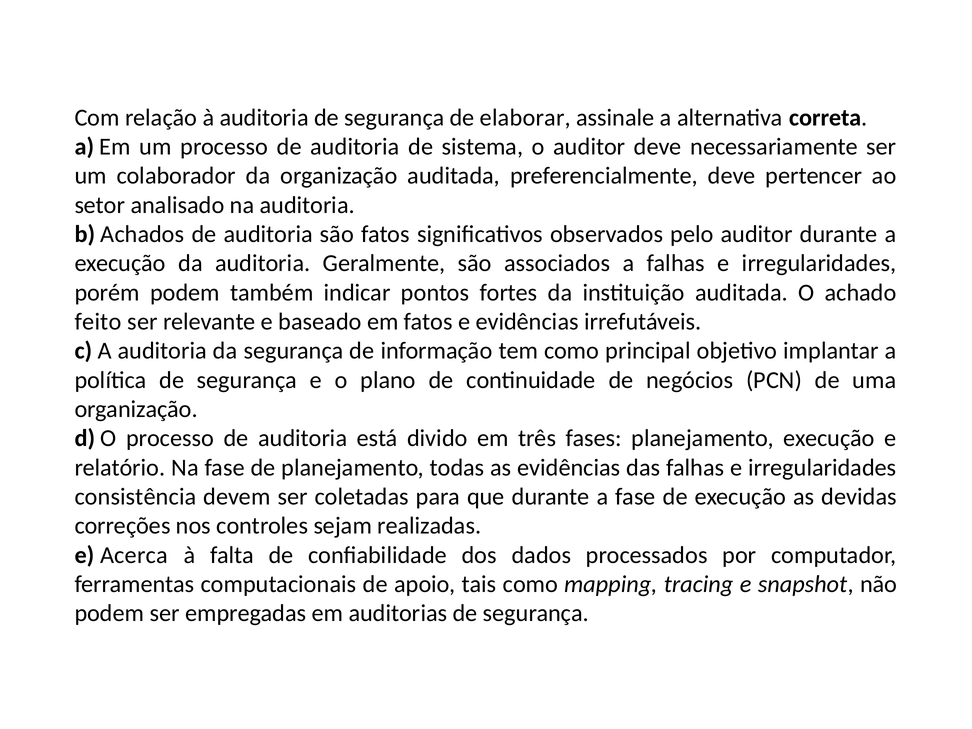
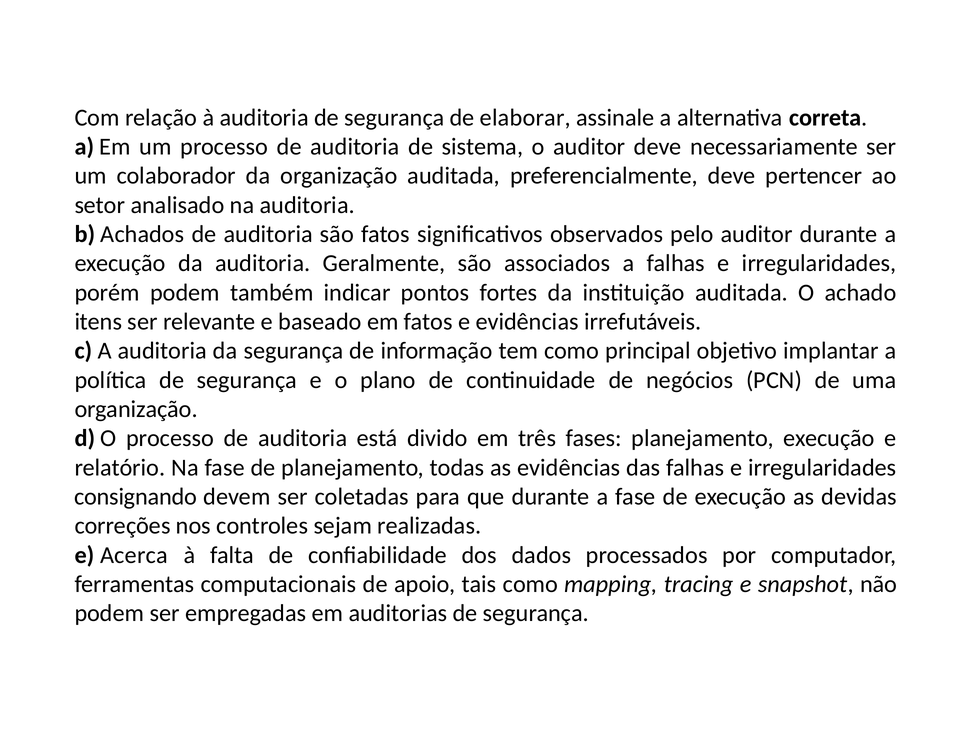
feito: feito -> itens
consistência: consistência -> consignando
